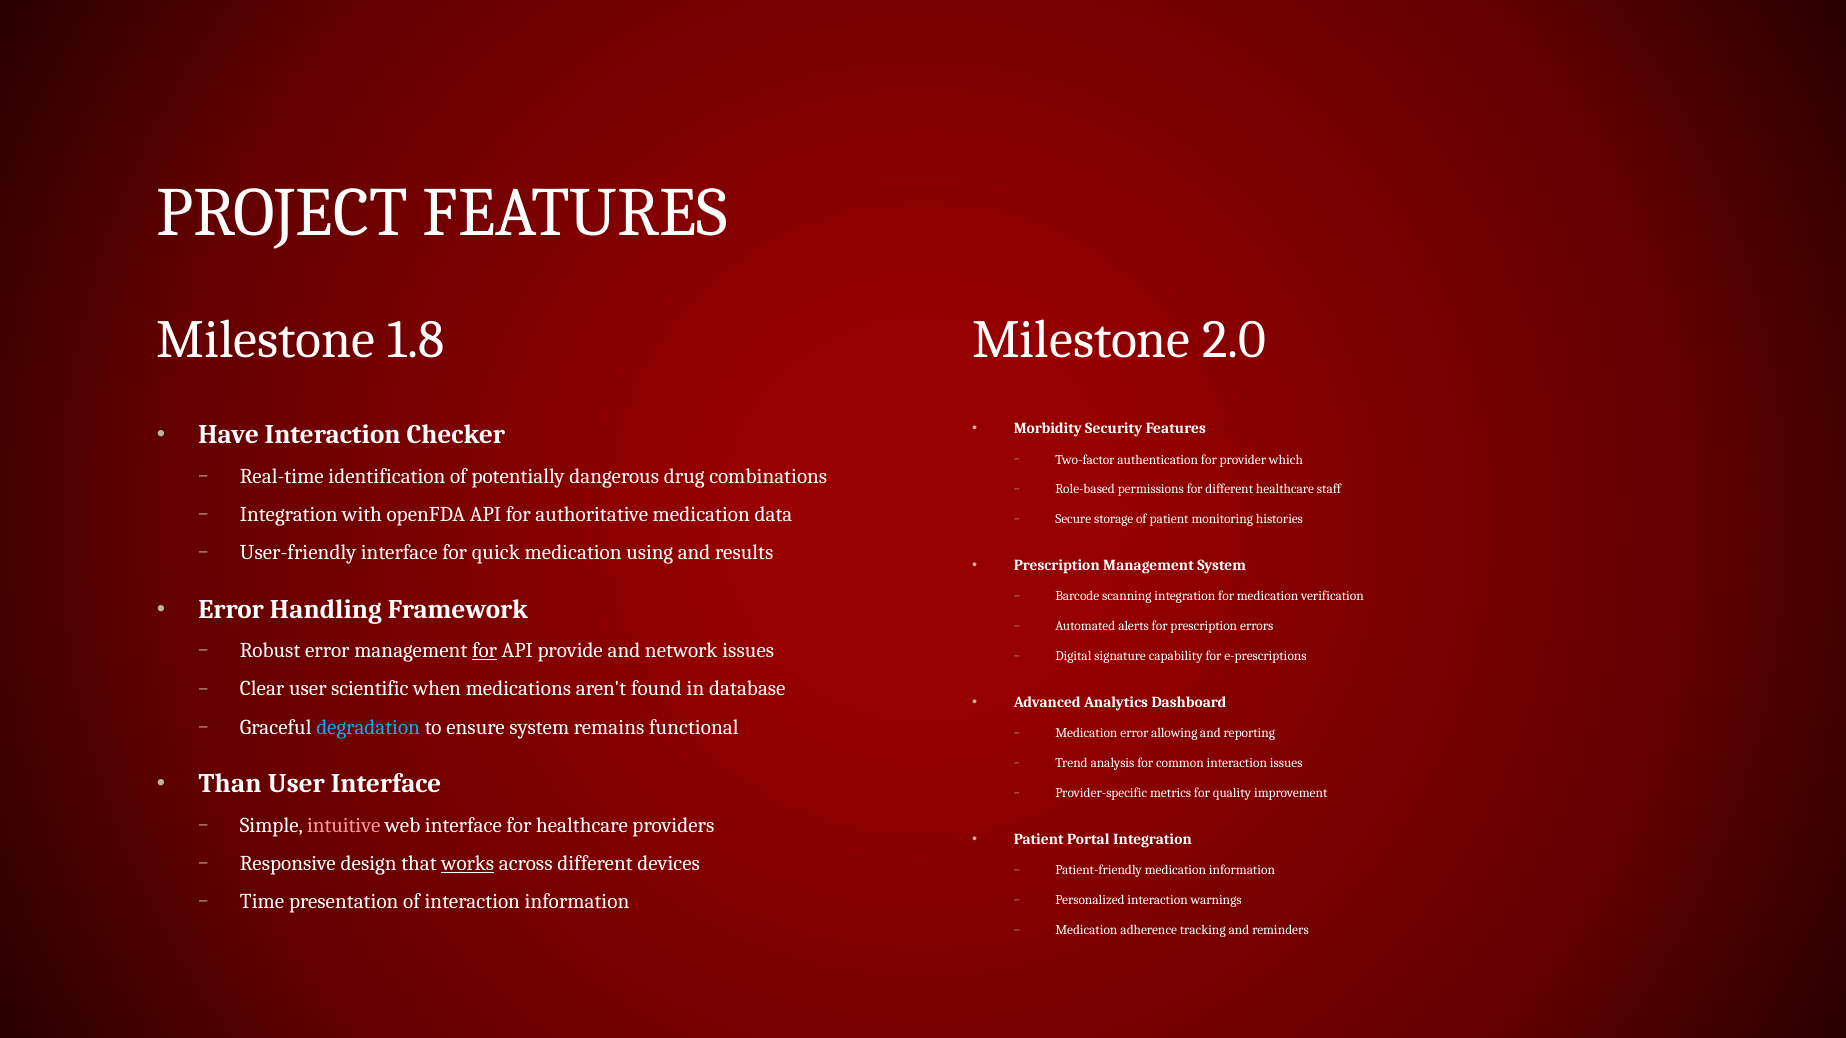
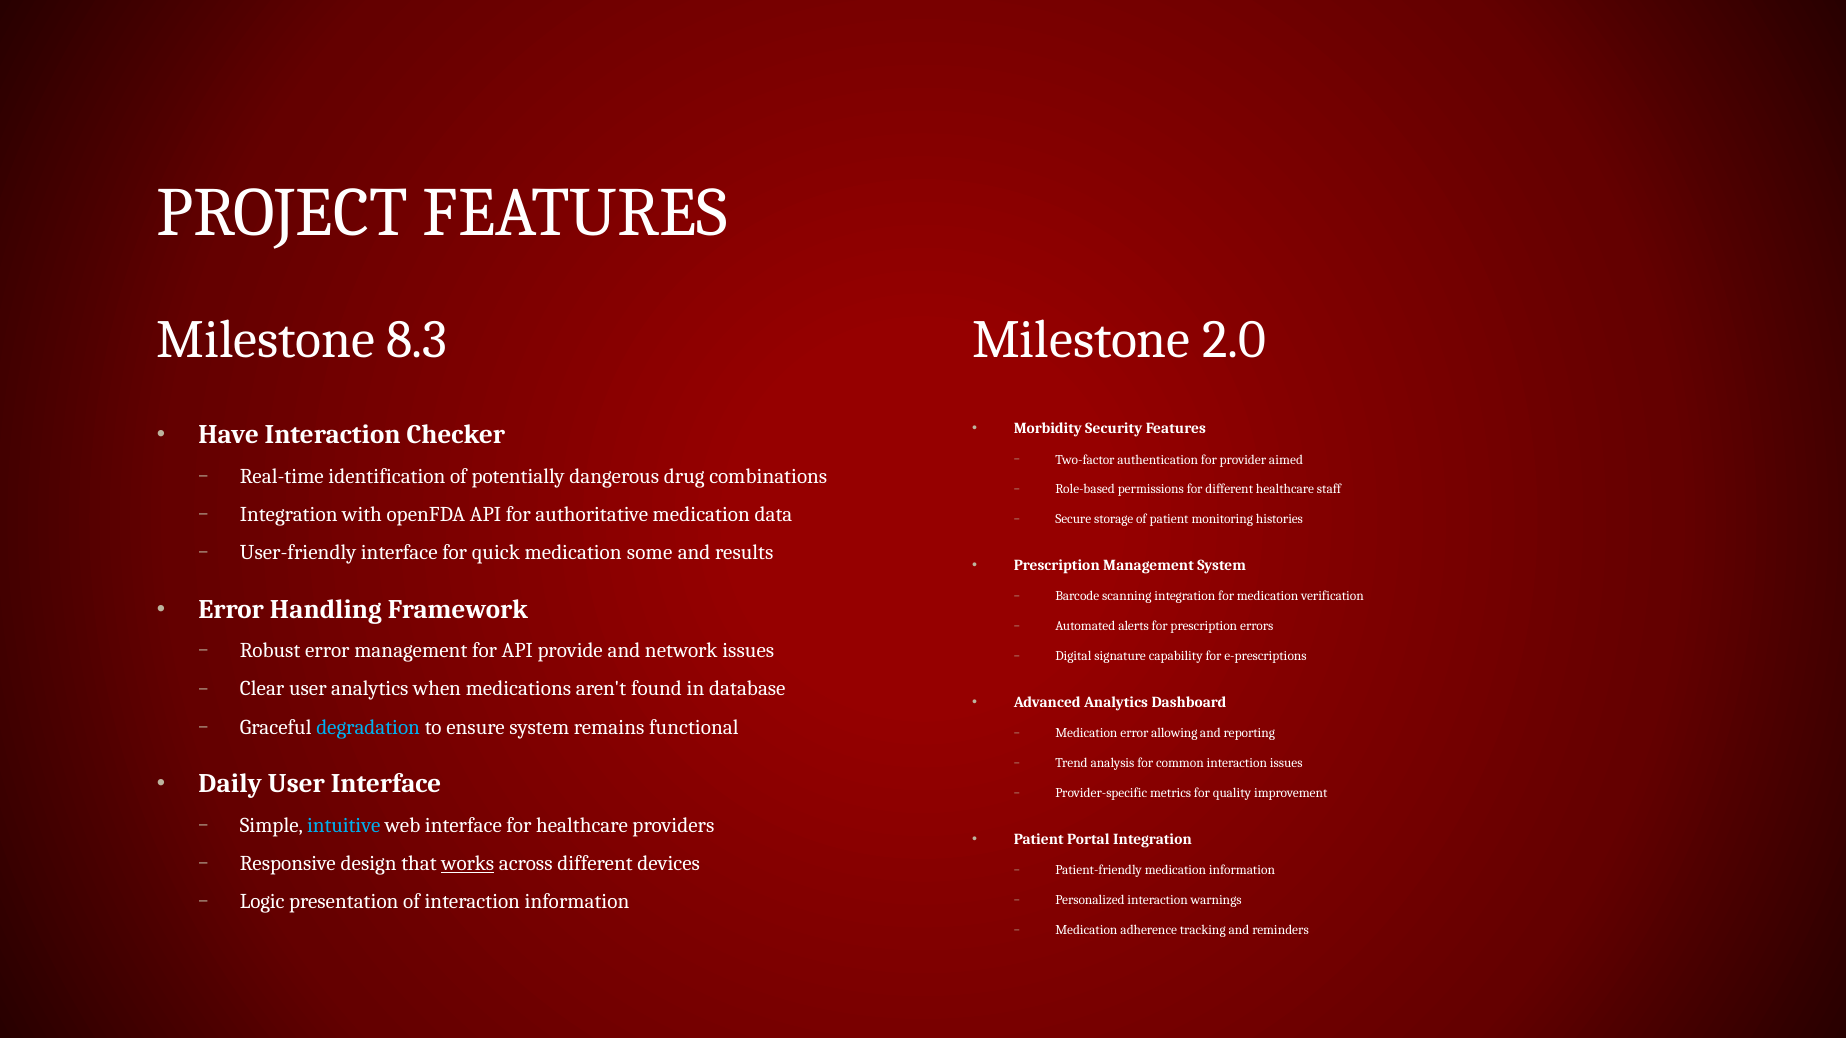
1.8: 1.8 -> 8.3
which: which -> aimed
using: using -> some
for at (485, 651) underline: present -> none
user scientific: scientific -> analytics
Than: Than -> Daily
intuitive colour: pink -> light blue
Time: Time -> Logic
